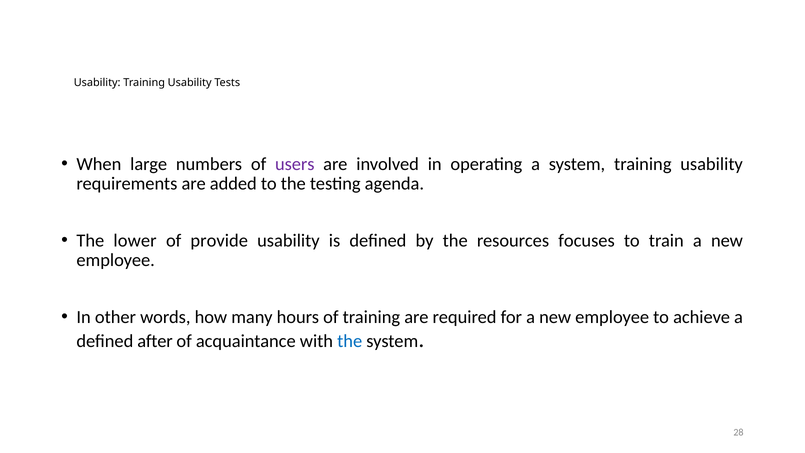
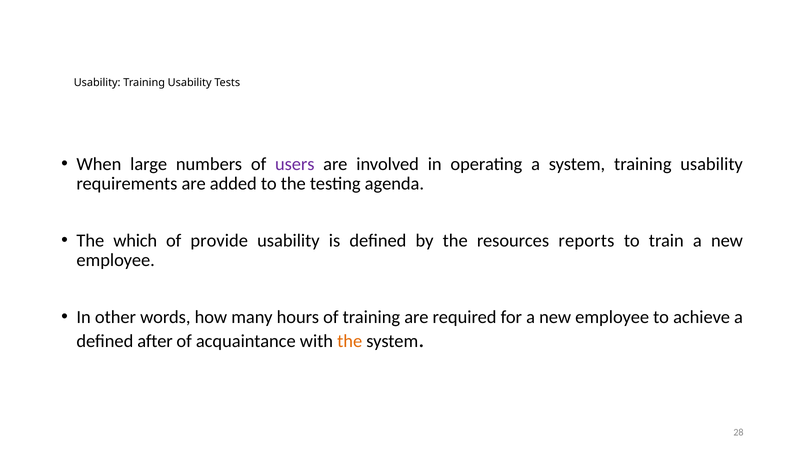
lower: lower -> which
focuses: focuses -> reports
the at (350, 341) colour: blue -> orange
